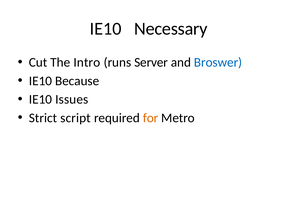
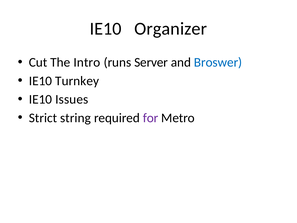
Necessary: Necessary -> Organizer
Because: Because -> Turnkey
script: script -> string
for colour: orange -> purple
